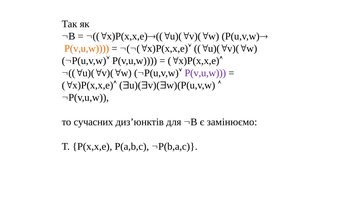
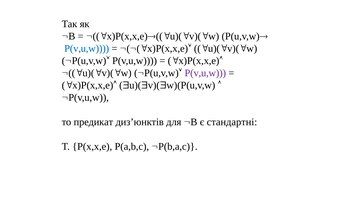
P(v,u,w at (87, 49) colour: orange -> blue
сучасних: сучасних -> предикат
замінюємо: замінюємо -> стандартні
